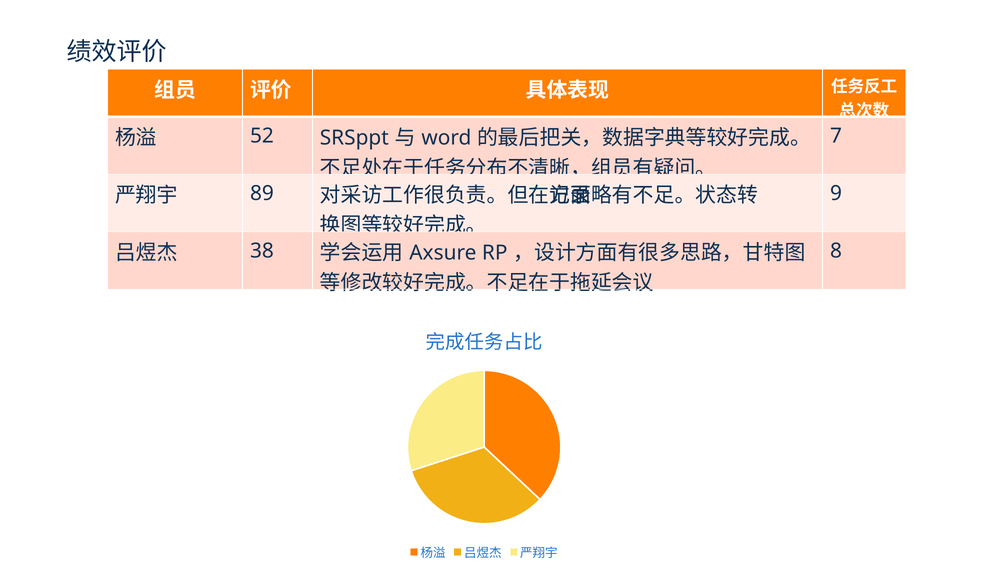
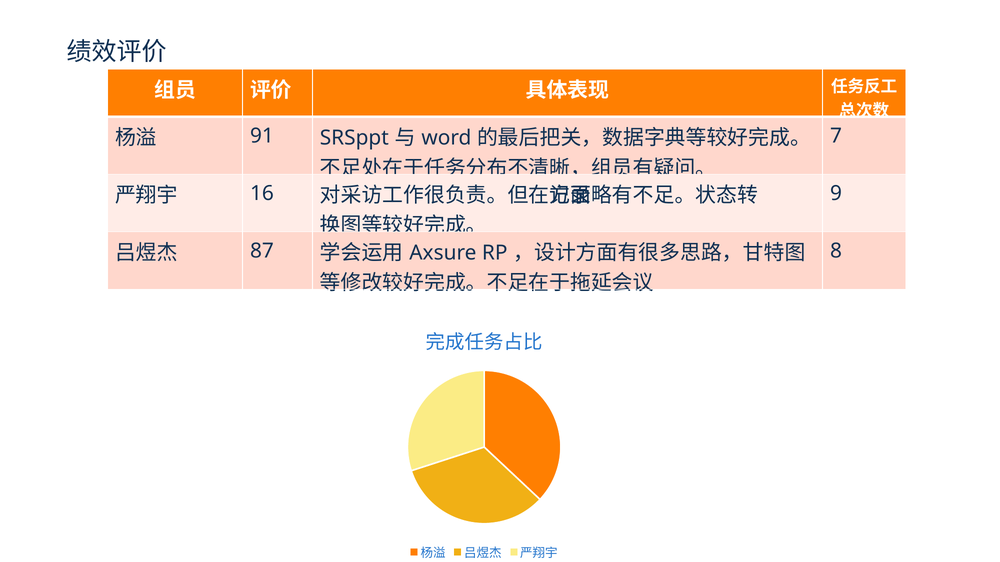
52: 52 -> 91
89: 89 -> 16
38: 38 -> 87
